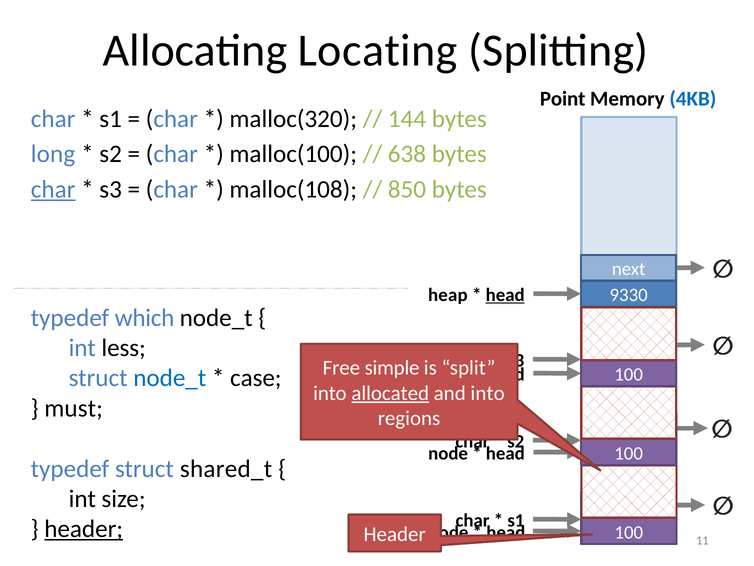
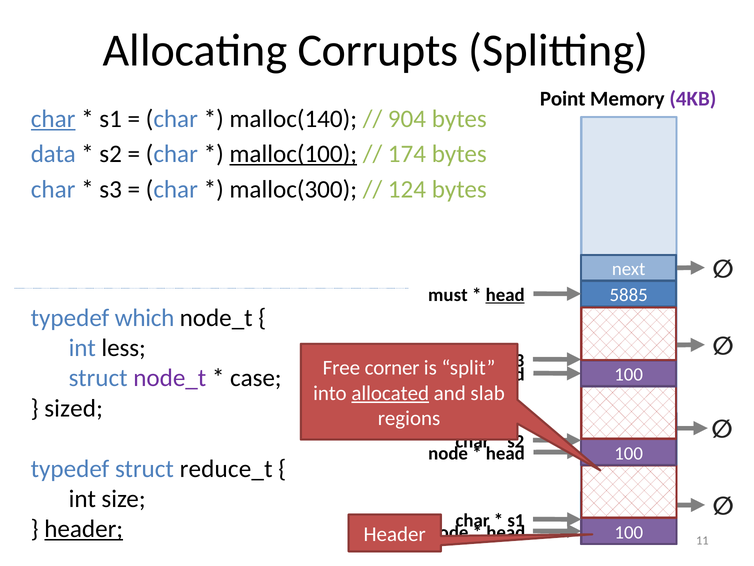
Locating: Locating -> Corrupts
4KB colour: blue -> purple
char at (53, 119) underline: none -> present
malloc(320: malloc(320 -> malloc(140
144: 144 -> 904
long: long -> data
malloc(100 underline: none -> present
638: 638 -> 174
char at (53, 189) underline: present -> none
malloc(108: malloc(108 -> malloc(300
850: 850 -> 124
heap: heap -> must
9330: 9330 -> 5885
simple: simple -> corner
node_t at (170, 378) colour: blue -> purple
and into: into -> slab
must: must -> sized
shared_t: shared_t -> reduce_t
